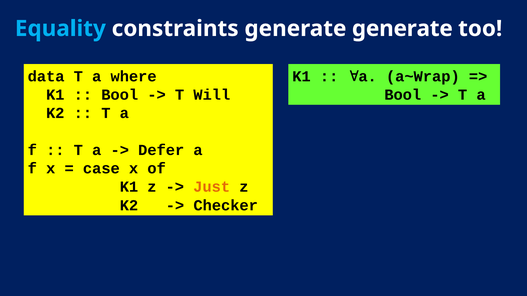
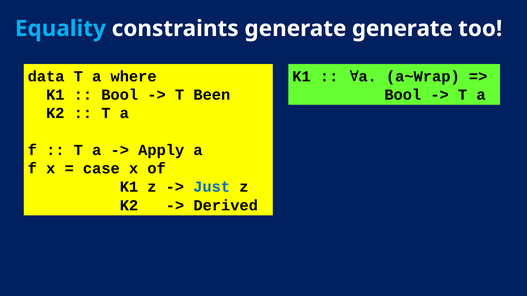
Will: Will -> Been
Defer: Defer -> Apply
Just colour: orange -> blue
Checker: Checker -> Derived
